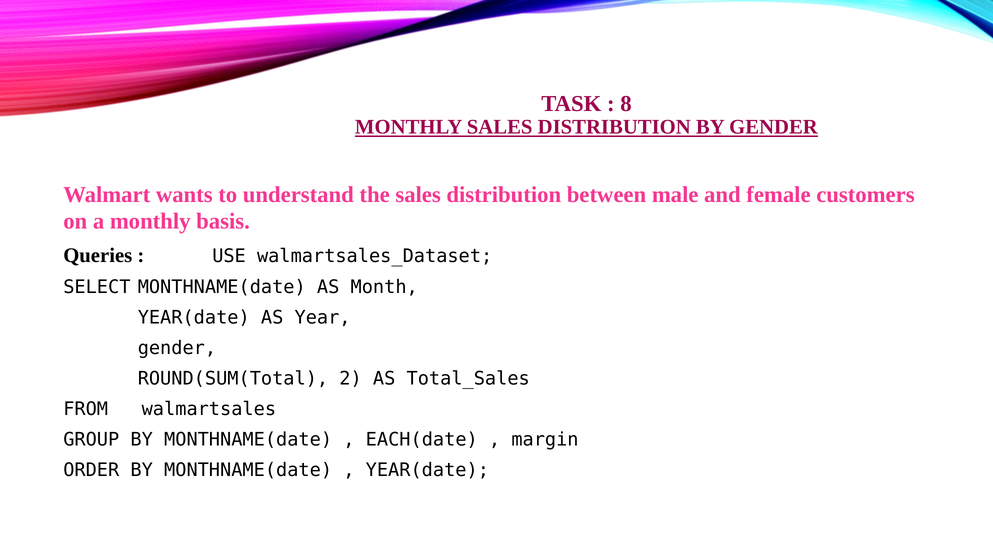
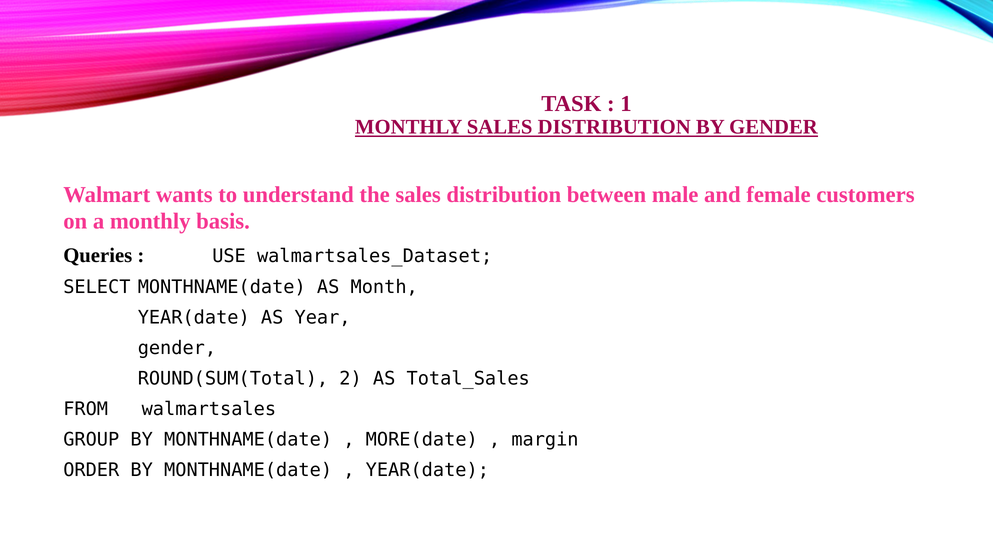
8: 8 -> 1
EACH(date: EACH(date -> MORE(date
